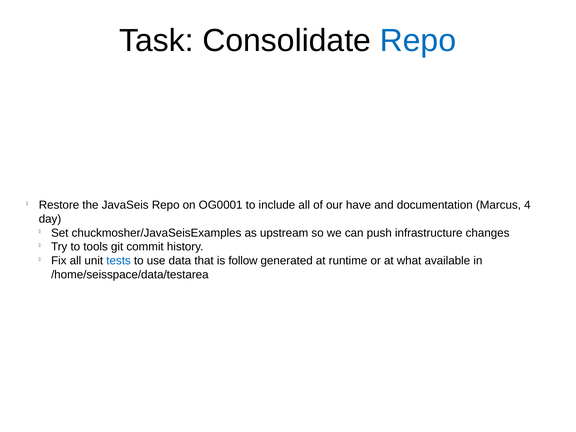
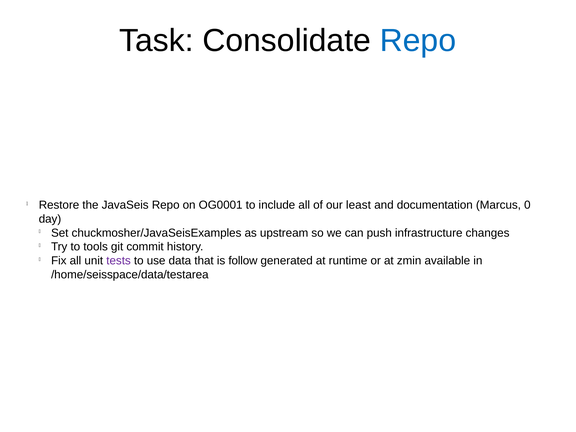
have: have -> least
4: 4 -> 0
tests colour: blue -> purple
what: what -> zmin
